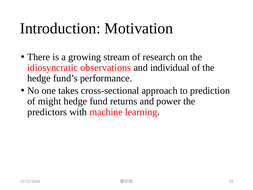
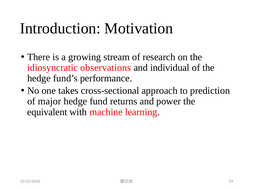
might: might -> major
predictors: predictors -> equivalent
